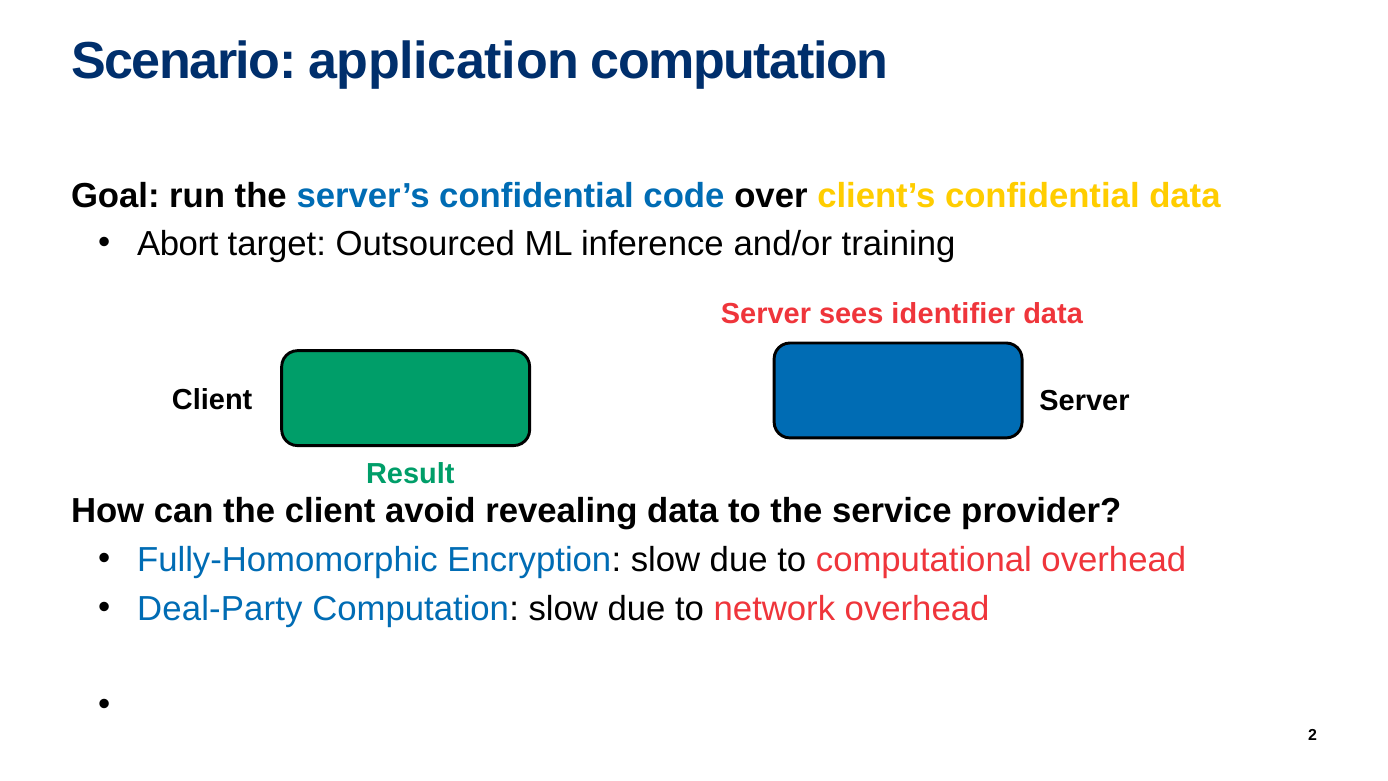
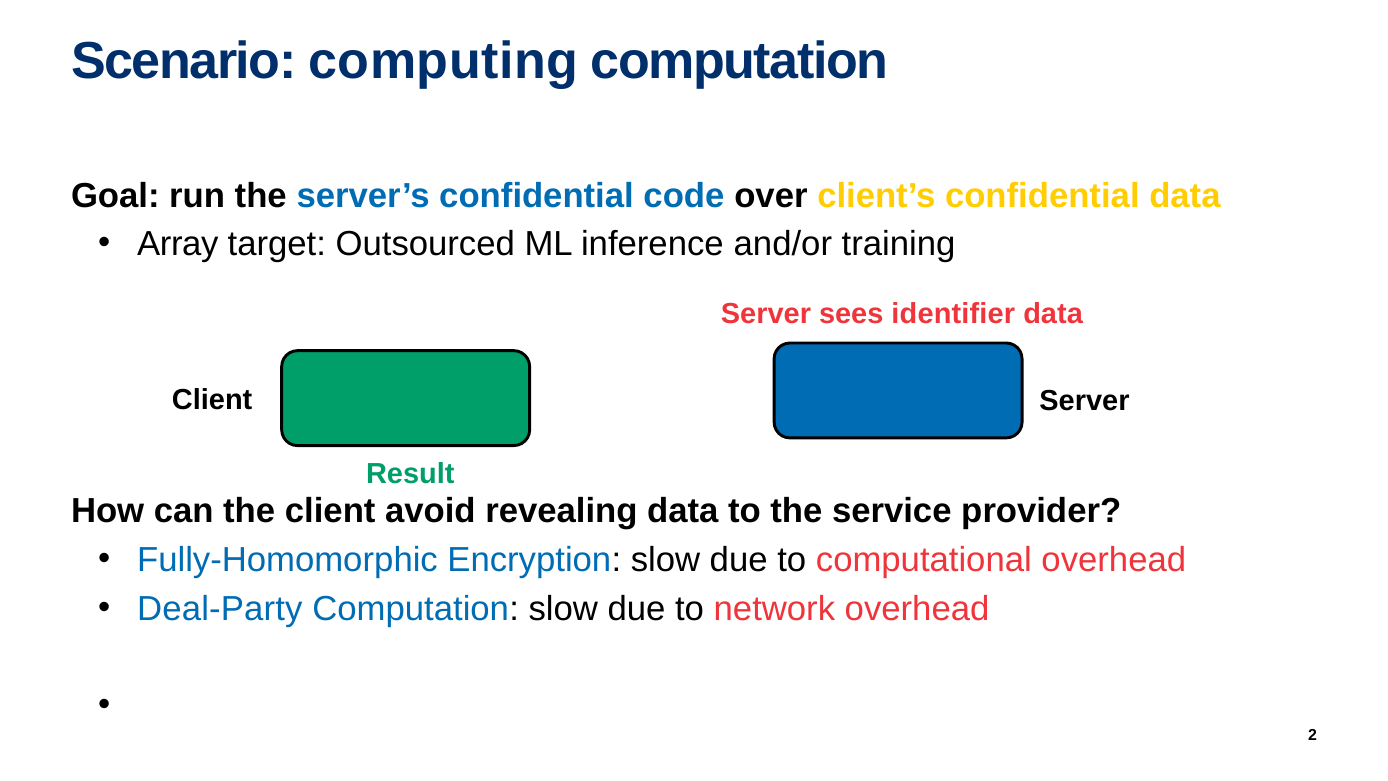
application: application -> computing
Abort: Abort -> Array
